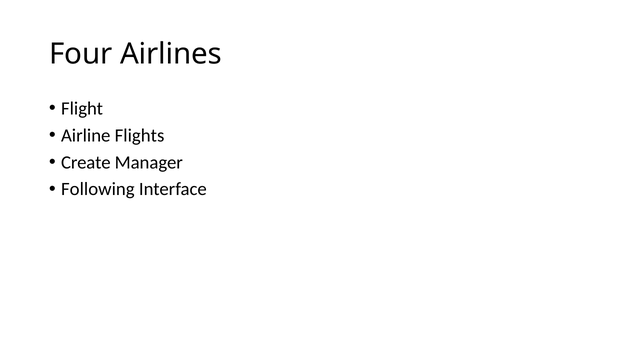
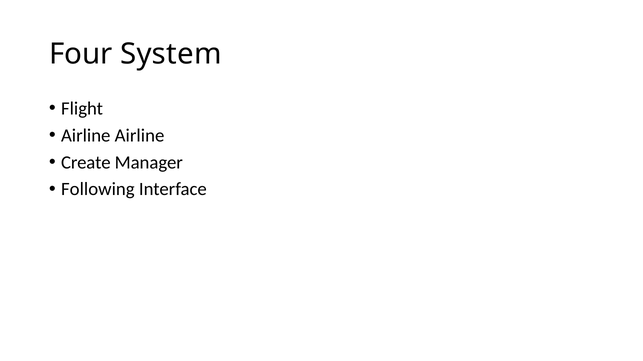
Airlines: Airlines -> System
Airline Flights: Flights -> Airline
